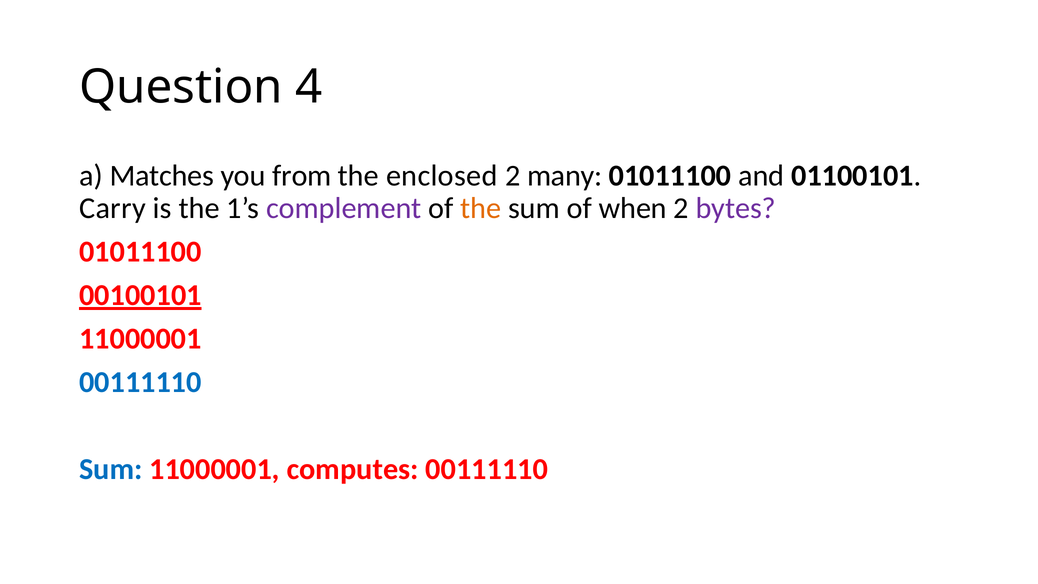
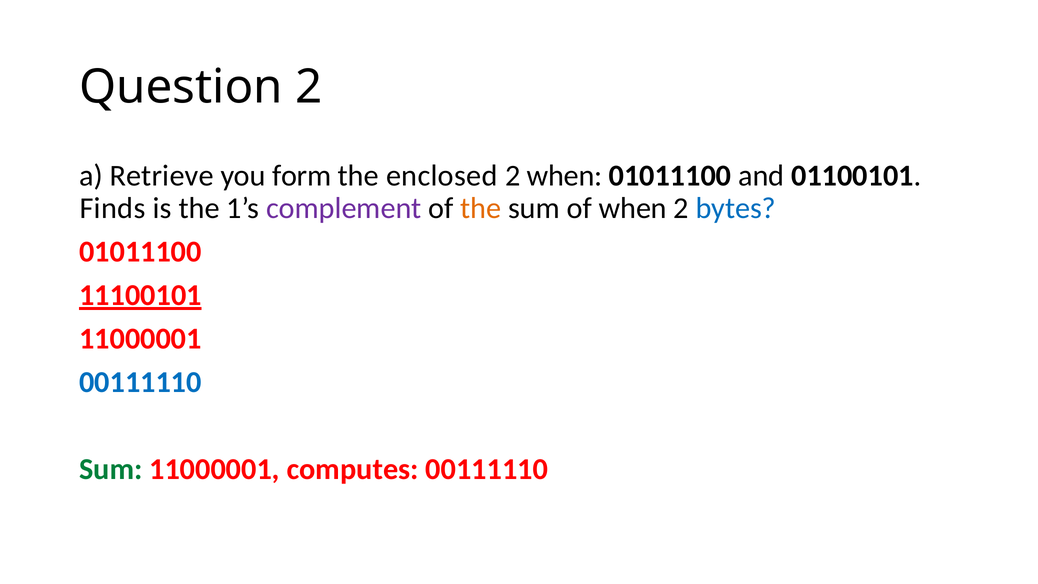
Question 4: 4 -> 2
Matches: Matches -> Retrieve
from: from -> form
2 many: many -> when
Carry: Carry -> Finds
bytes colour: purple -> blue
00100101: 00100101 -> 11100101
Sum at (111, 469) colour: blue -> green
